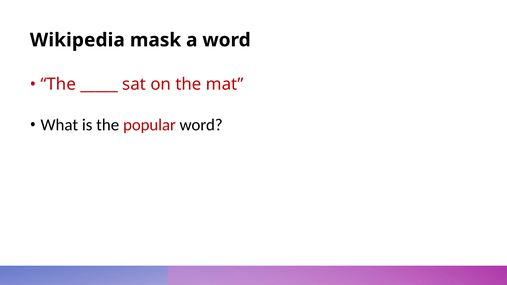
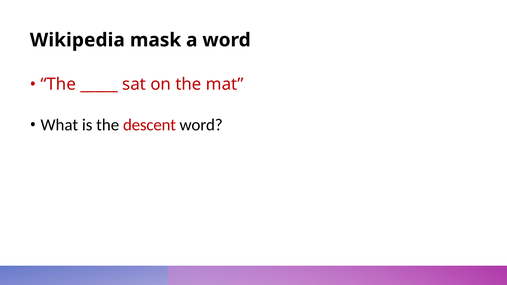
popular: popular -> descent
